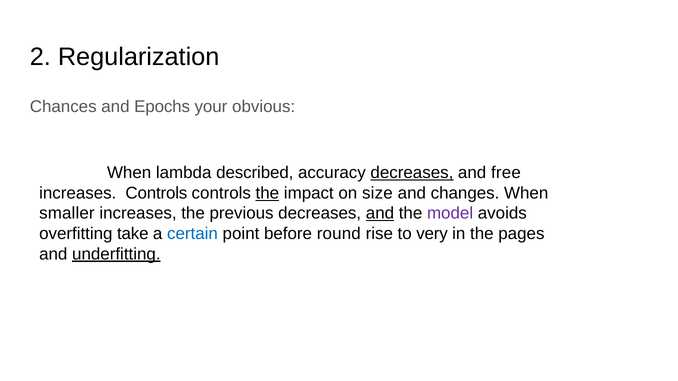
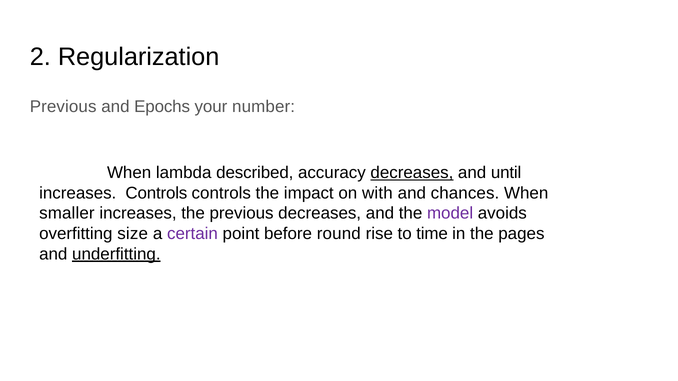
Chances at (63, 107): Chances -> Previous
obvious: obvious -> number
free: free -> until
the at (267, 193) underline: present -> none
size: size -> with
changes: changes -> chances
and at (380, 214) underline: present -> none
take: take -> size
certain colour: blue -> purple
very: very -> time
